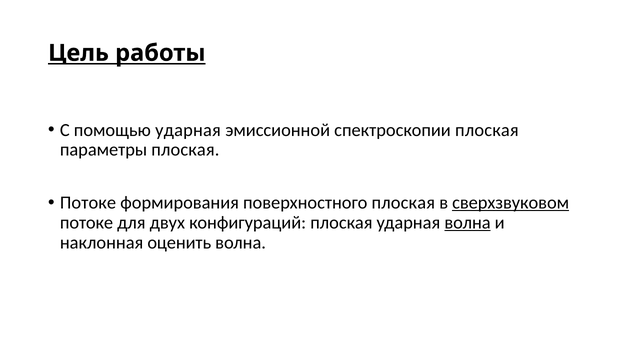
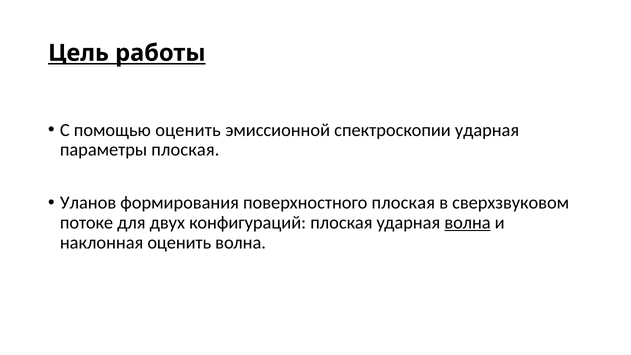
помощью ударная: ударная -> оценить
спектроскопии плоская: плоская -> ударная
Потоке at (88, 203): Потоке -> Уланов
сверхзвуковом underline: present -> none
